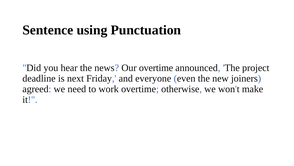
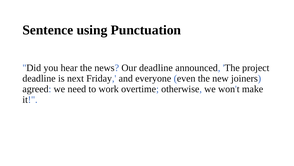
Our overtime: overtime -> deadline
